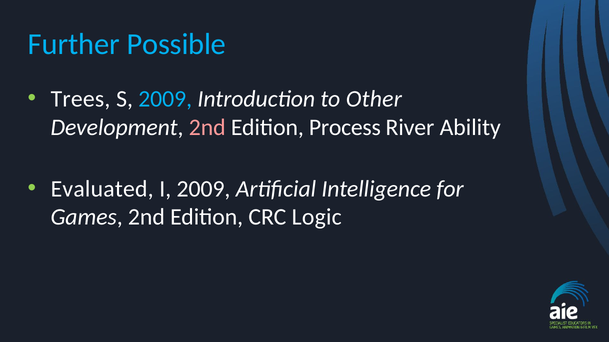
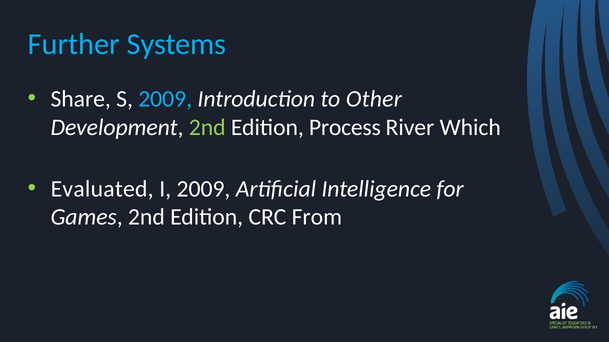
Possible: Possible -> Systems
Trees: Trees -> Share
2nd at (207, 128) colour: pink -> light green
Ability: Ability -> Which
Logic: Logic -> From
